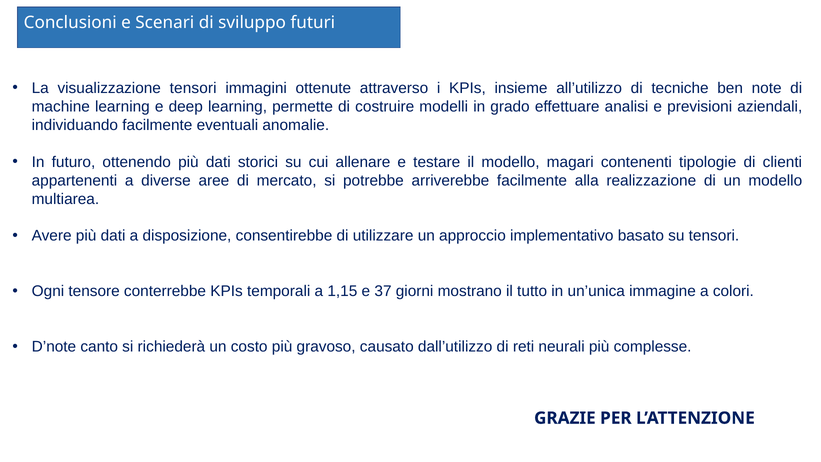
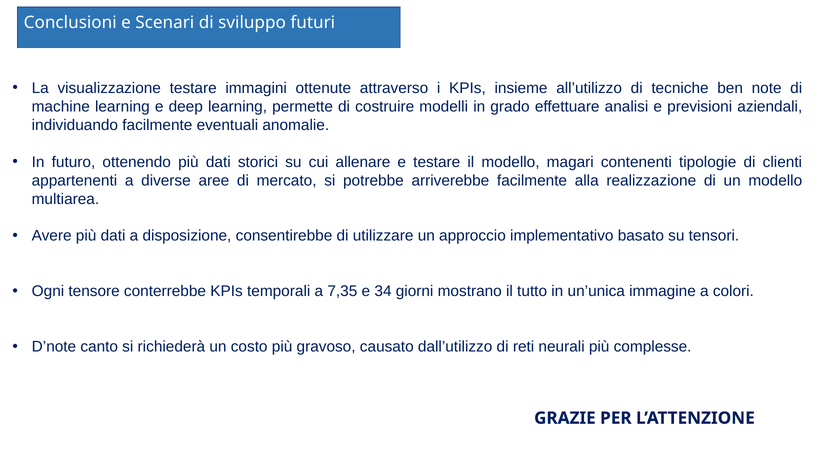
visualizzazione tensori: tensori -> testare
1,15: 1,15 -> 7,35
37: 37 -> 34
